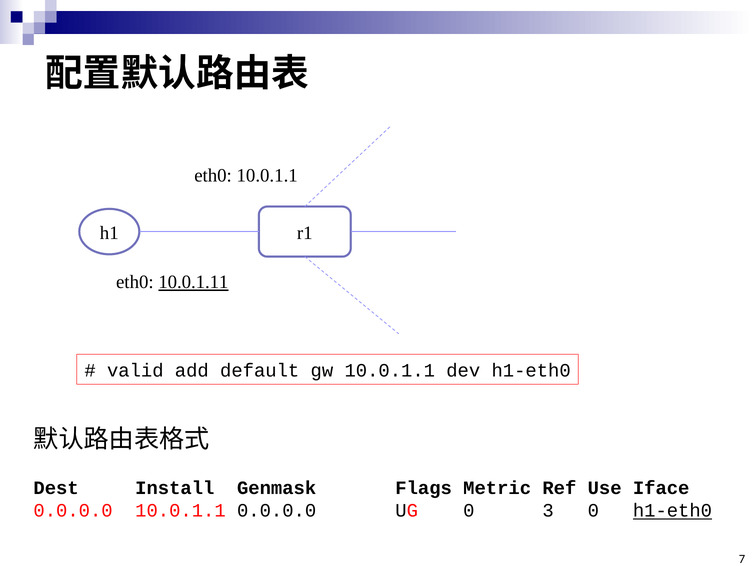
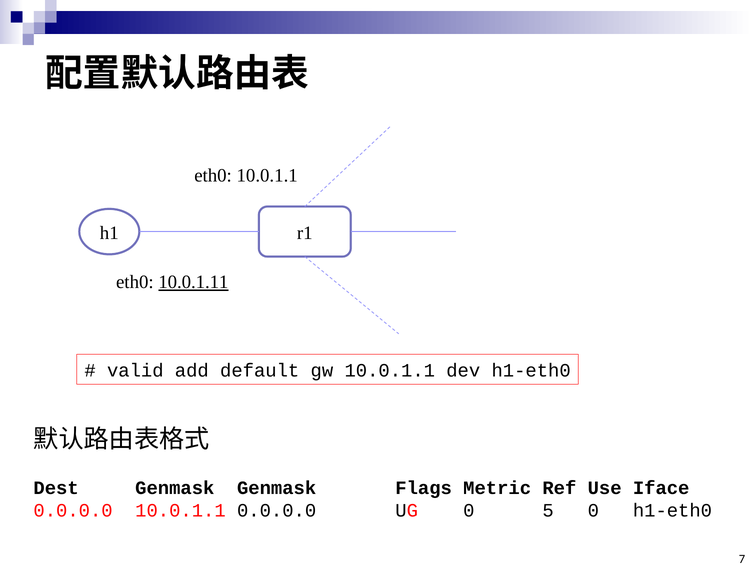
Dest Install: Install -> Genmask
3: 3 -> 5
h1-eth0 at (672, 510) underline: present -> none
